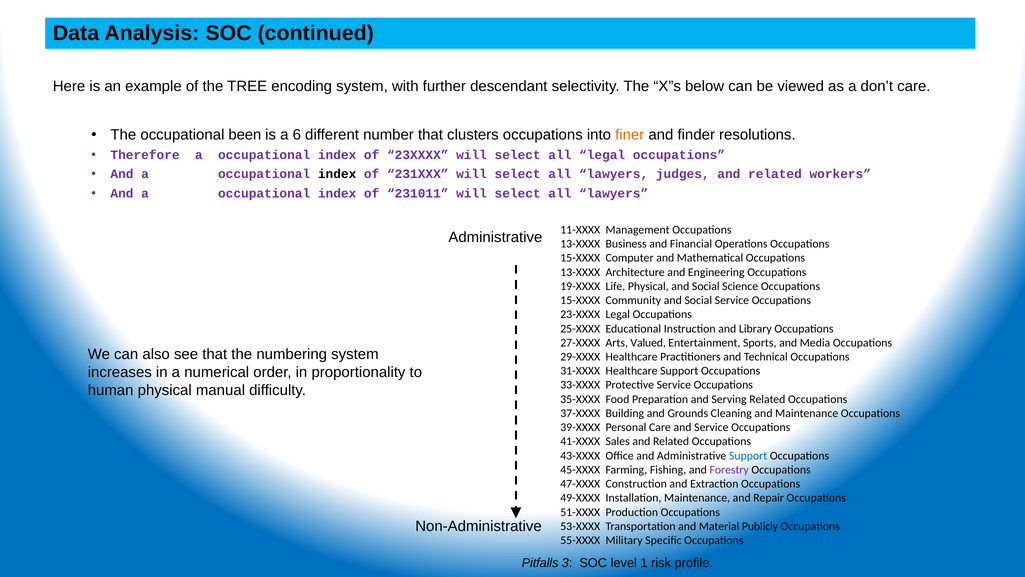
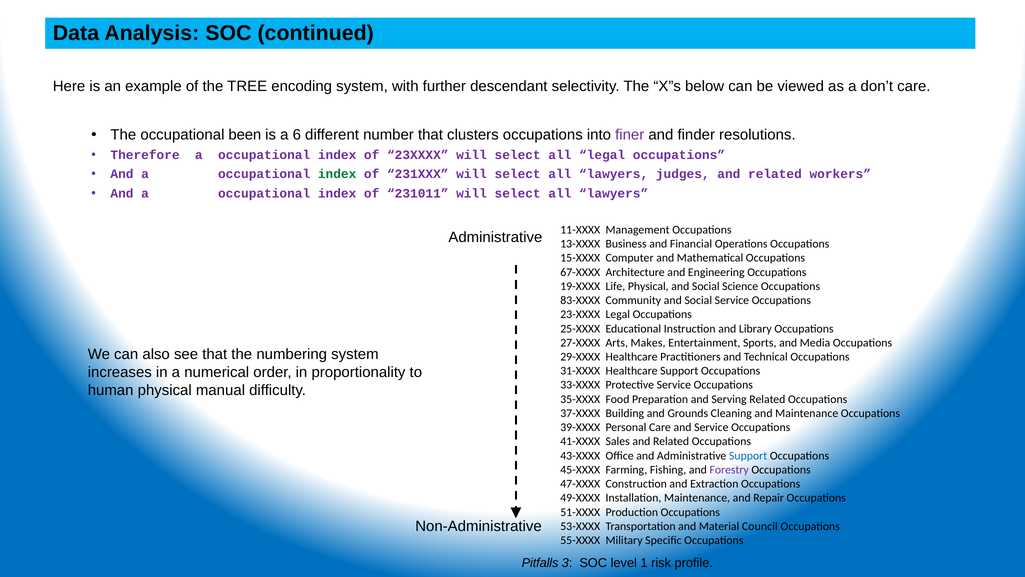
finer colour: orange -> purple
index at (337, 174) colour: black -> green
13-XXXX at (580, 272): 13-XXXX -> 67-XXXX
15-XXXX at (580, 300): 15-XXXX -> 83-XXXX
Valued: Valued -> Makes
Publicly: Publicly -> Council
